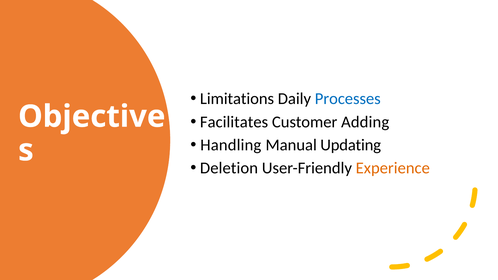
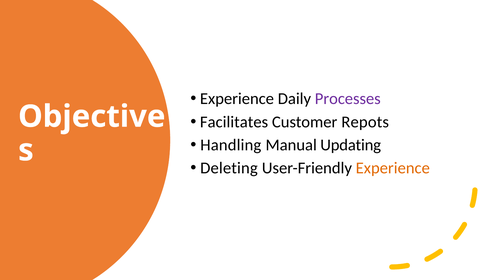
Limitations at (237, 99): Limitations -> Experience
Processes colour: blue -> purple
Adding: Adding -> Repots
Deletion: Deletion -> Deleting
